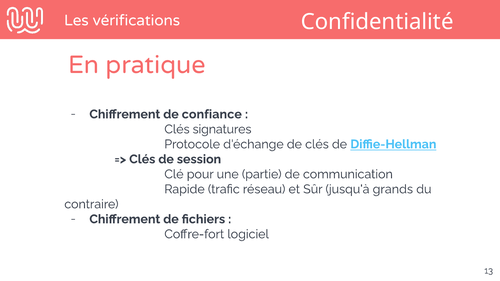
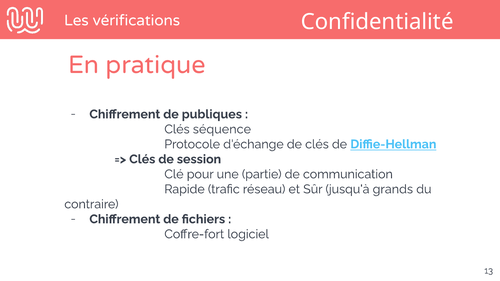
confiance: confiance -> publiques
signatures: signatures -> séquence
